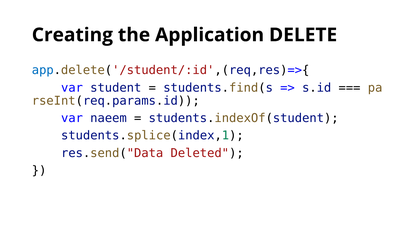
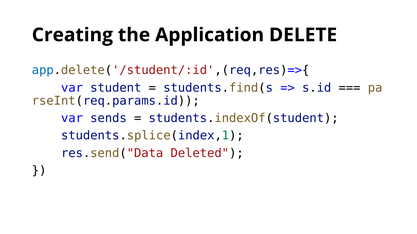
naeem: naeem -> sends
